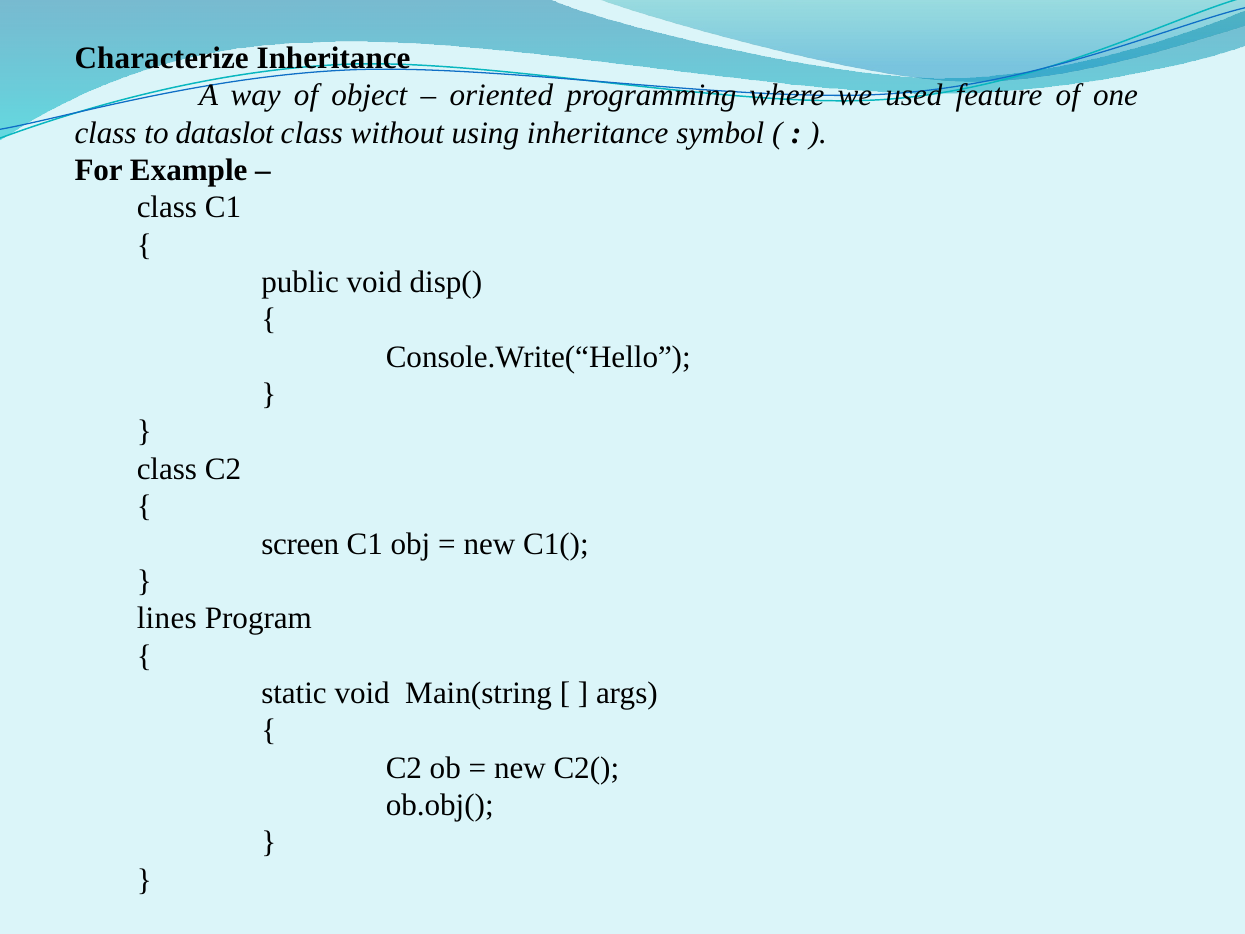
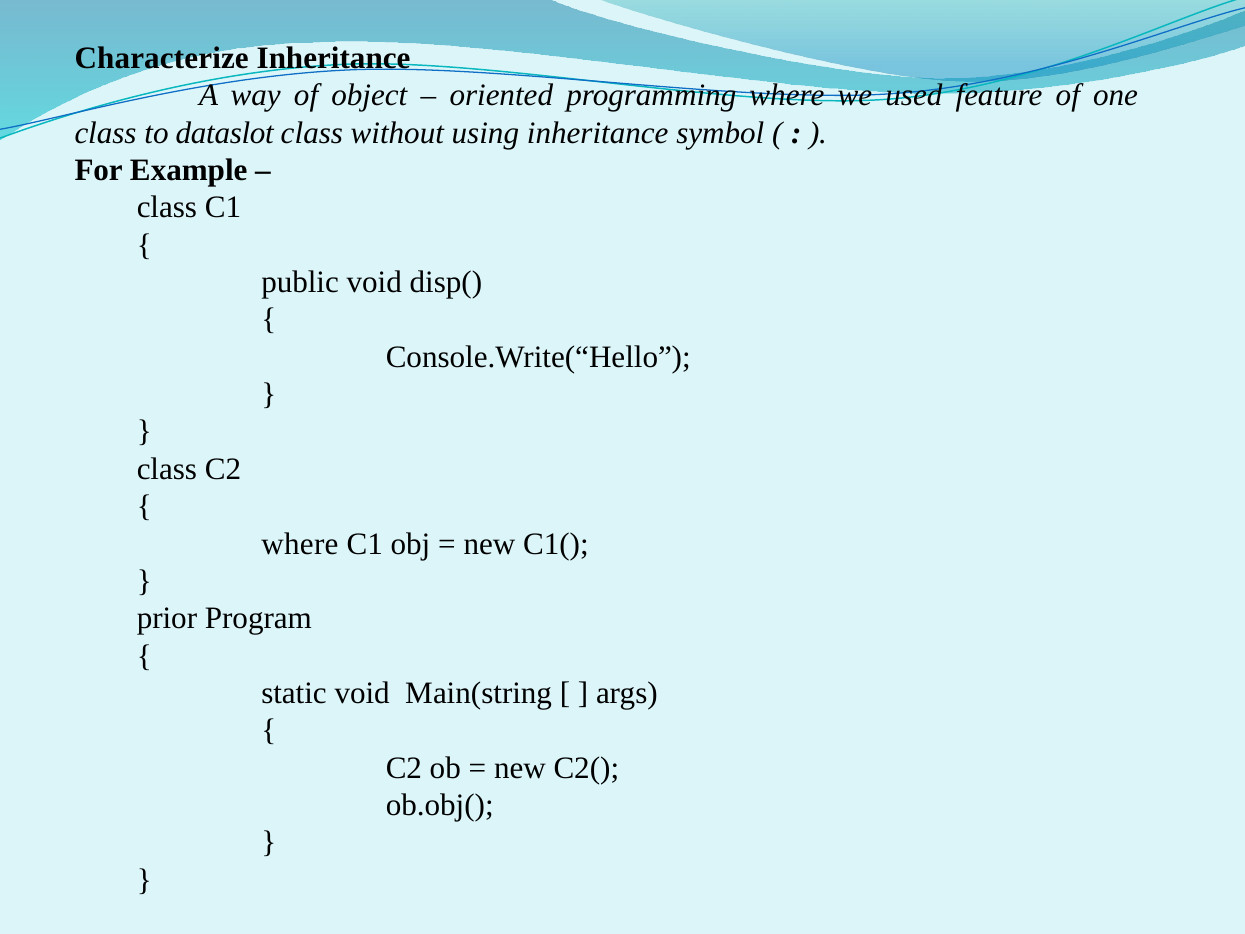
screen at (300, 544): screen -> where
lines: lines -> prior
